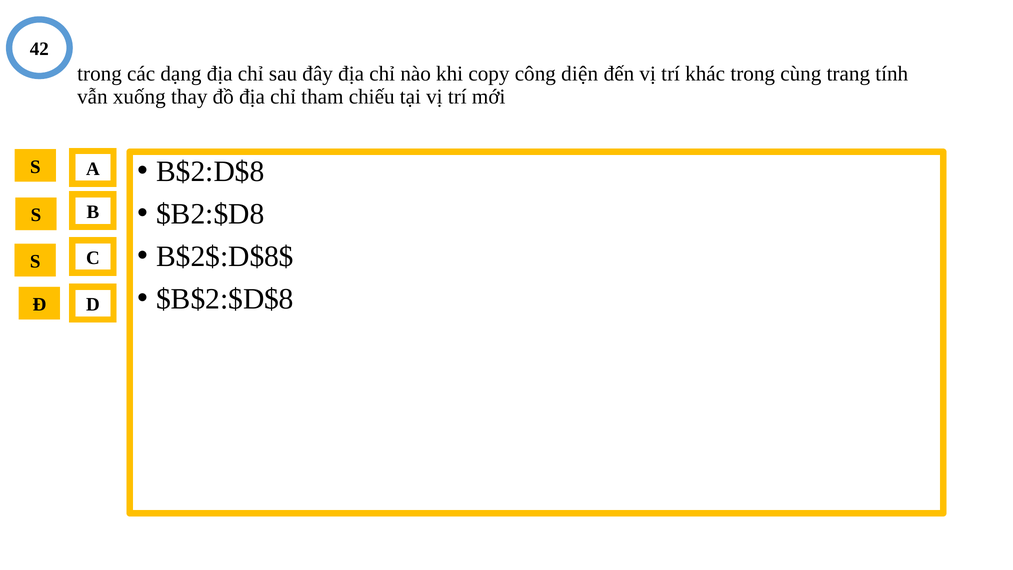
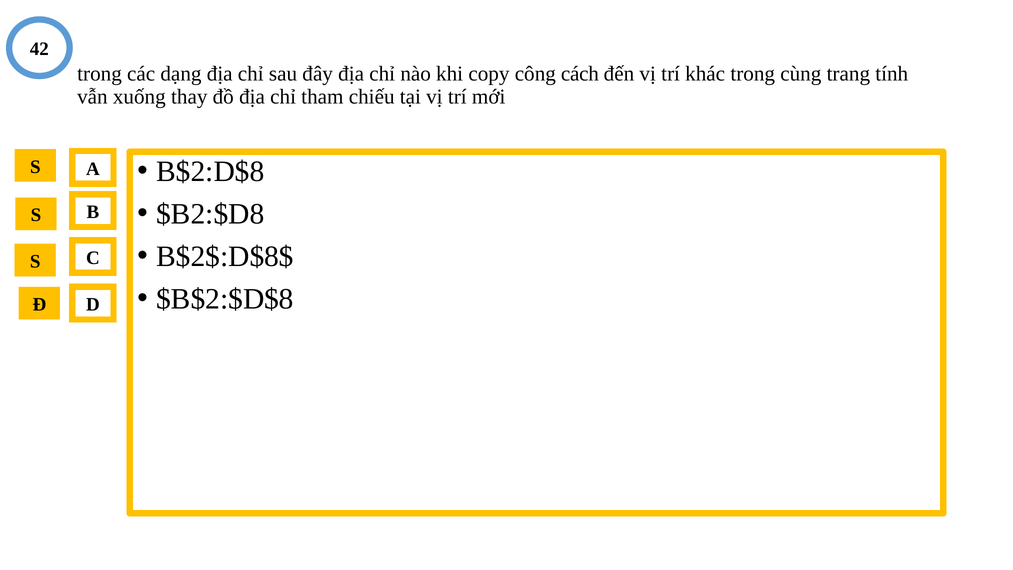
diện: diện -> cách
